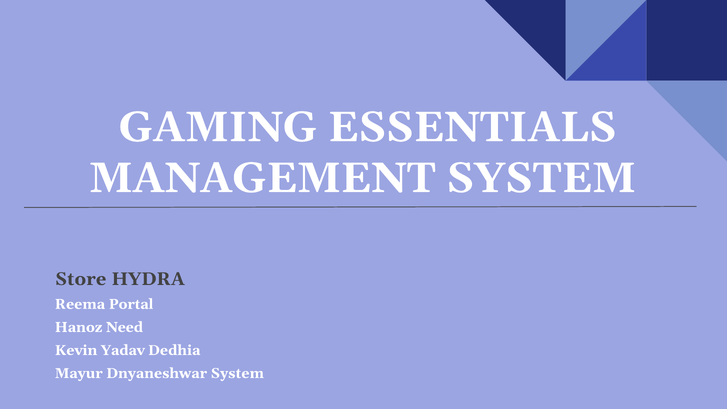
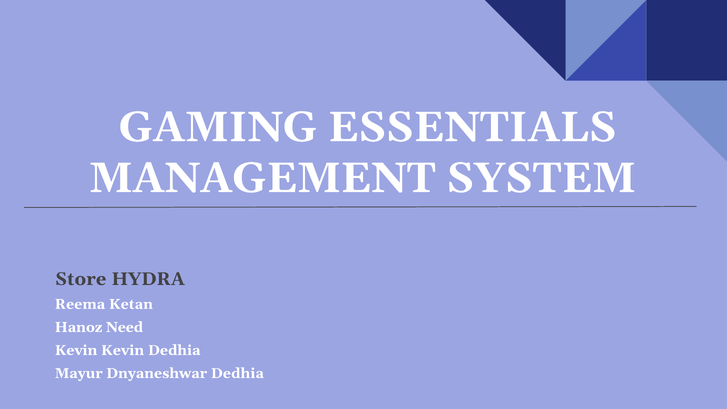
Portal: Portal -> Ketan
Kevin Yadav: Yadav -> Kevin
Dnyaneshwar System: System -> Dedhia
